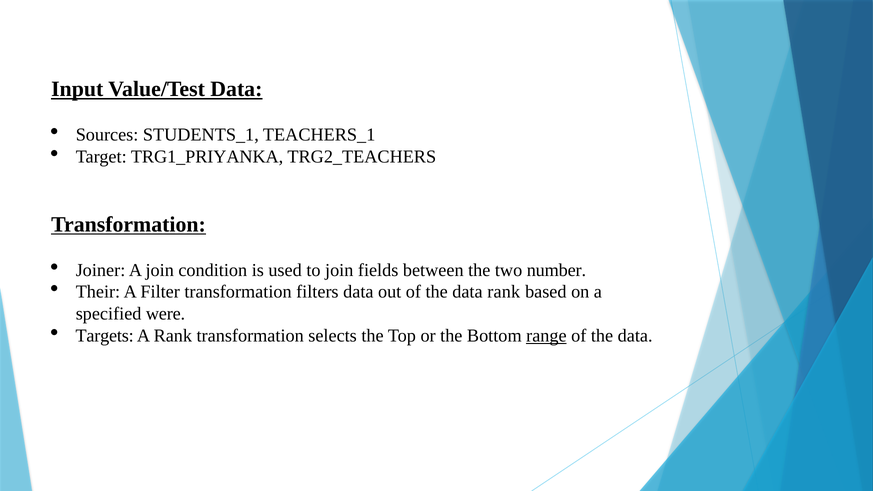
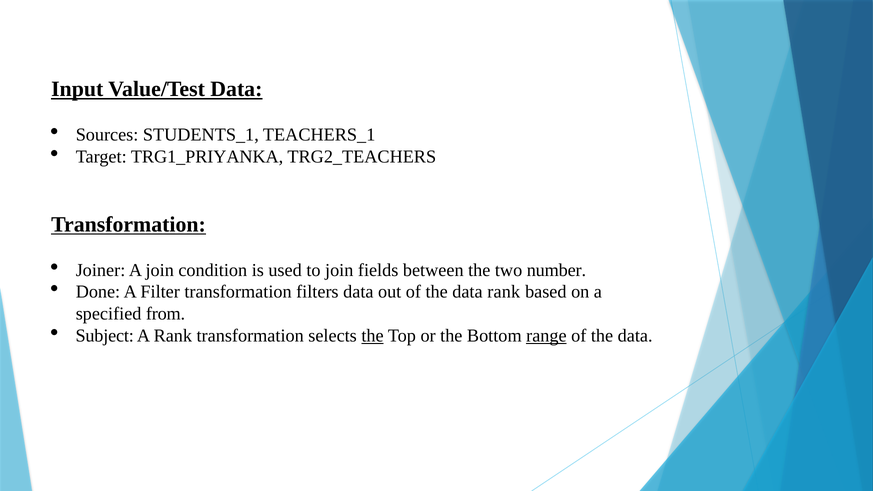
Their: Their -> Done
were: were -> from
Targets: Targets -> Subject
the at (373, 336) underline: none -> present
